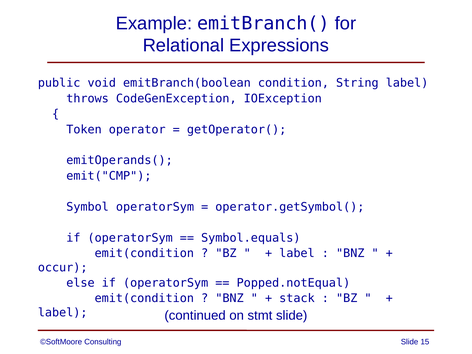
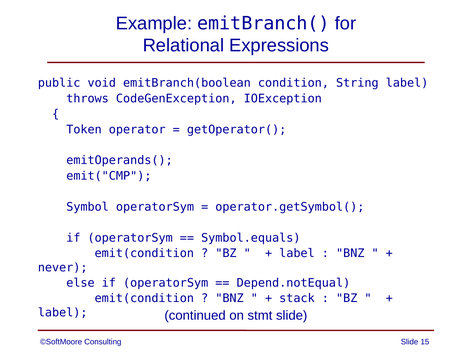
occur: occur -> never
Popped.notEqual: Popped.notEqual -> Depend.notEqual
